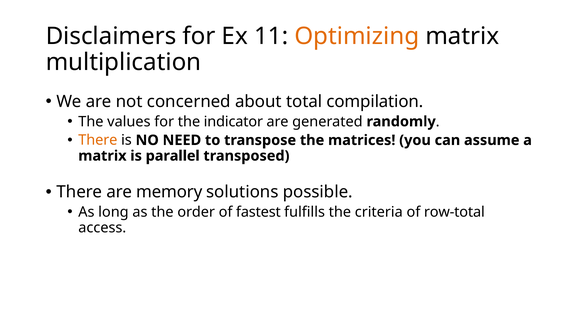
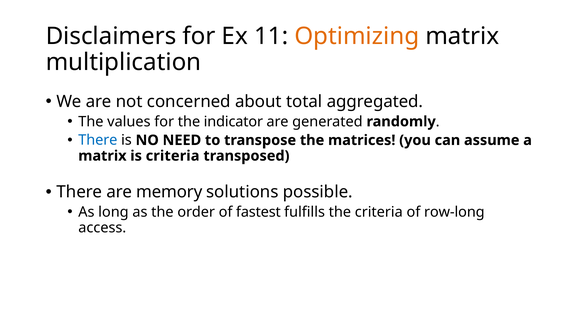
compilation: compilation -> aggregated
There at (98, 140) colour: orange -> blue
is parallel: parallel -> criteria
row-total: row-total -> row-long
